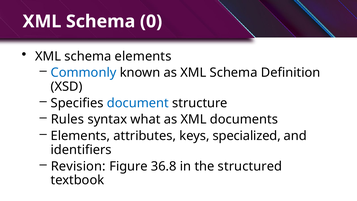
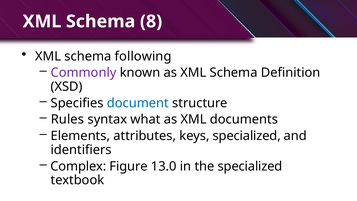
0: 0 -> 8
schema elements: elements -> following
Commonly colour: blue -> purple
Revision: Revision -> Complex
36.8: 36.8 -> 13.0
the structured: structured -> specialized
